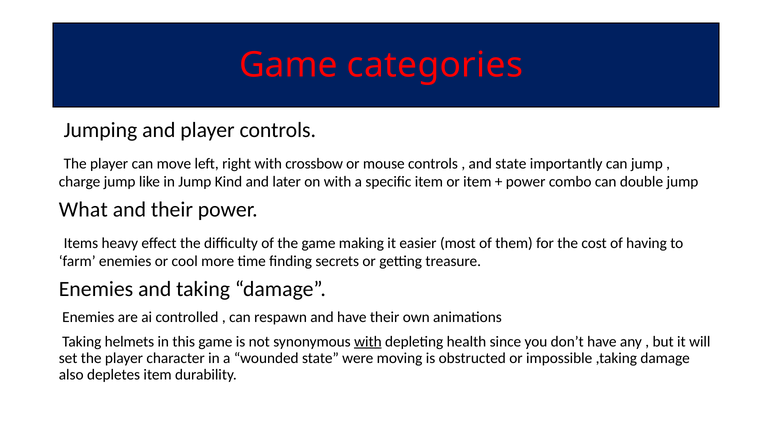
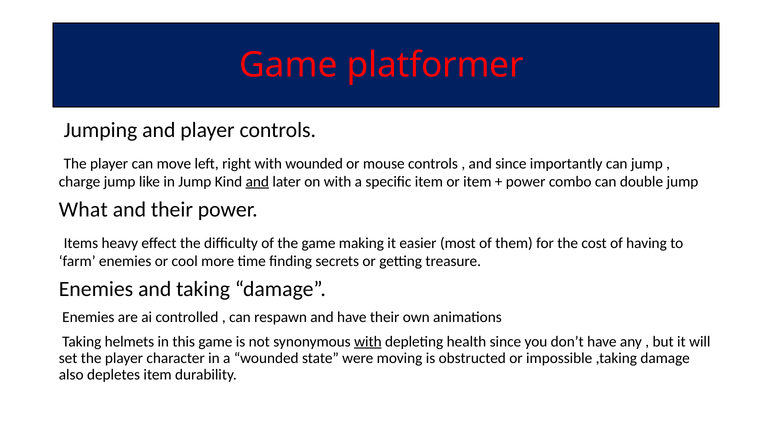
categories: categories -> platformer
with crossbow: crossbow -> wounded
and state: state -> since
and at (257, 182) underline: none -> present
